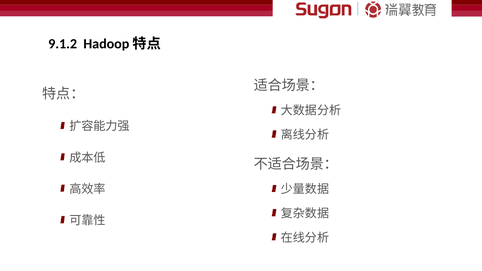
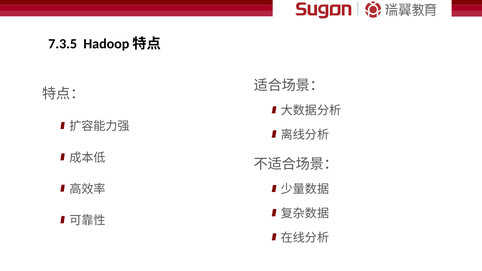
9.1.2: 9.1.2 -> 7.3.5
